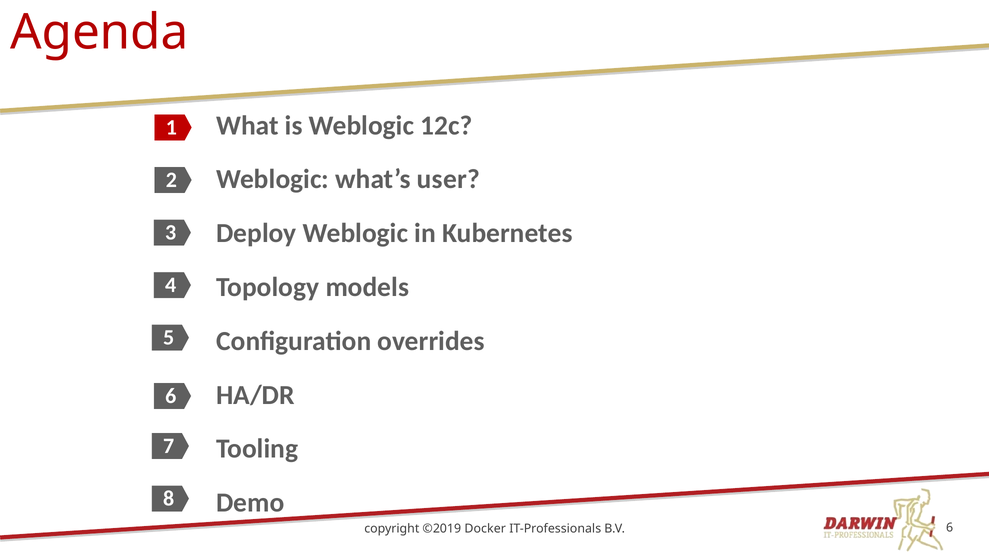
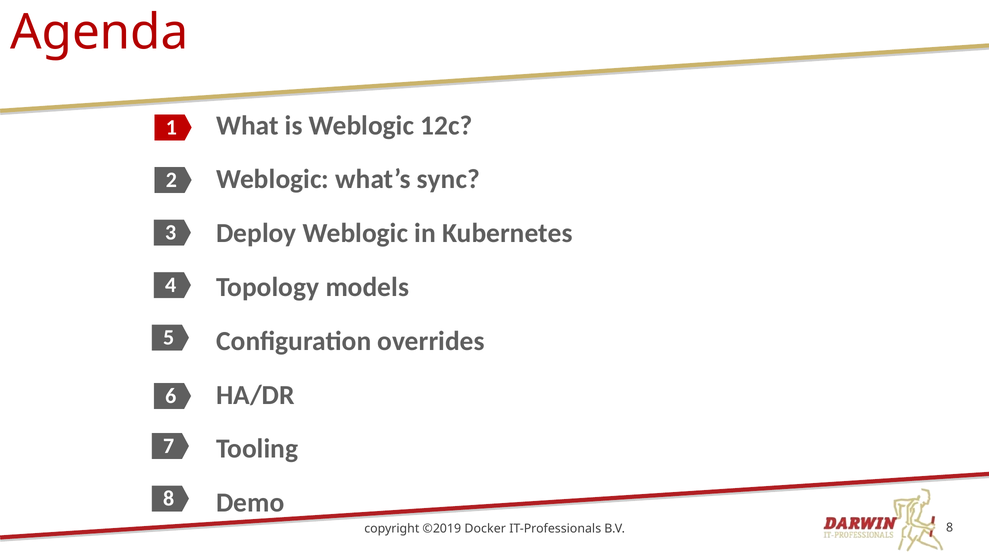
user: user -> sync
B.V 6: 6 -> 8
